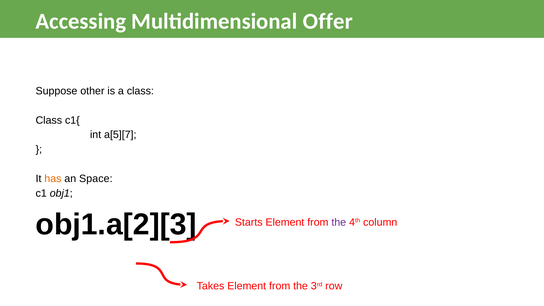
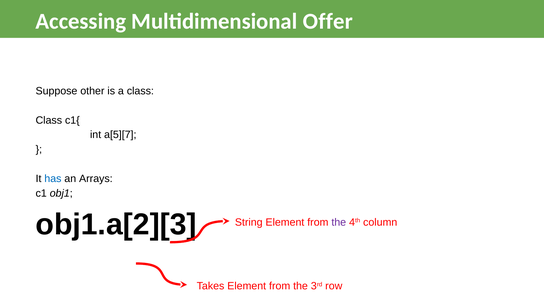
has colour: orange -> blue
Space: Space -> Arrays
Starts: Starts -> String
